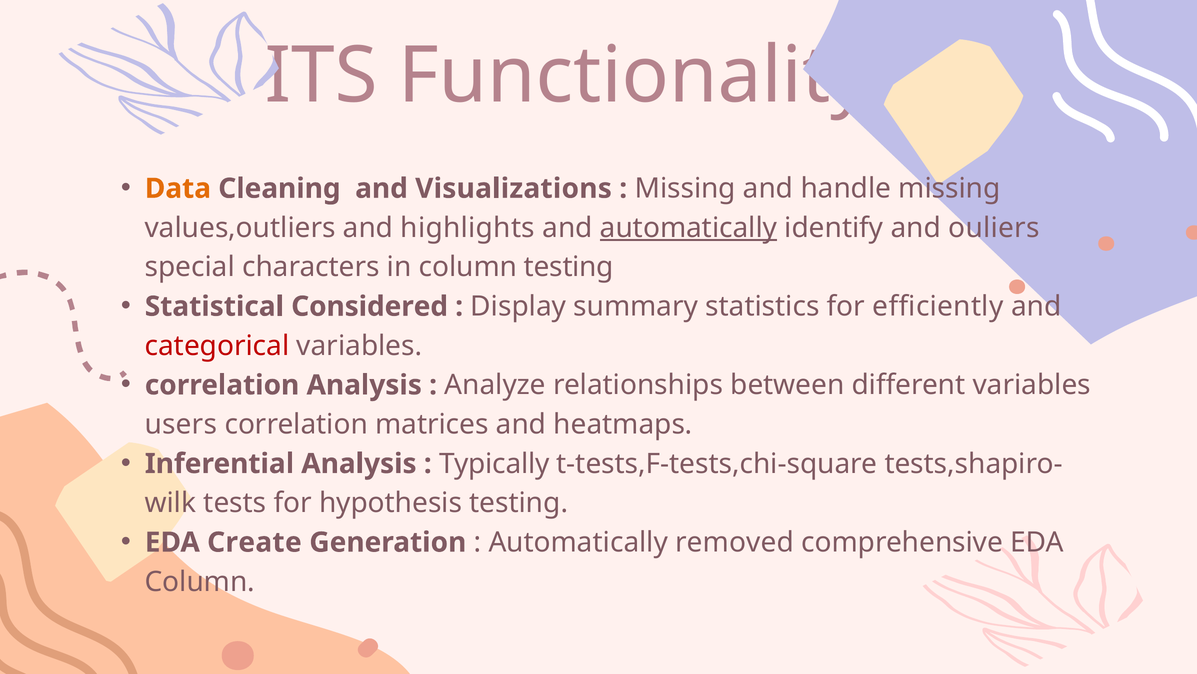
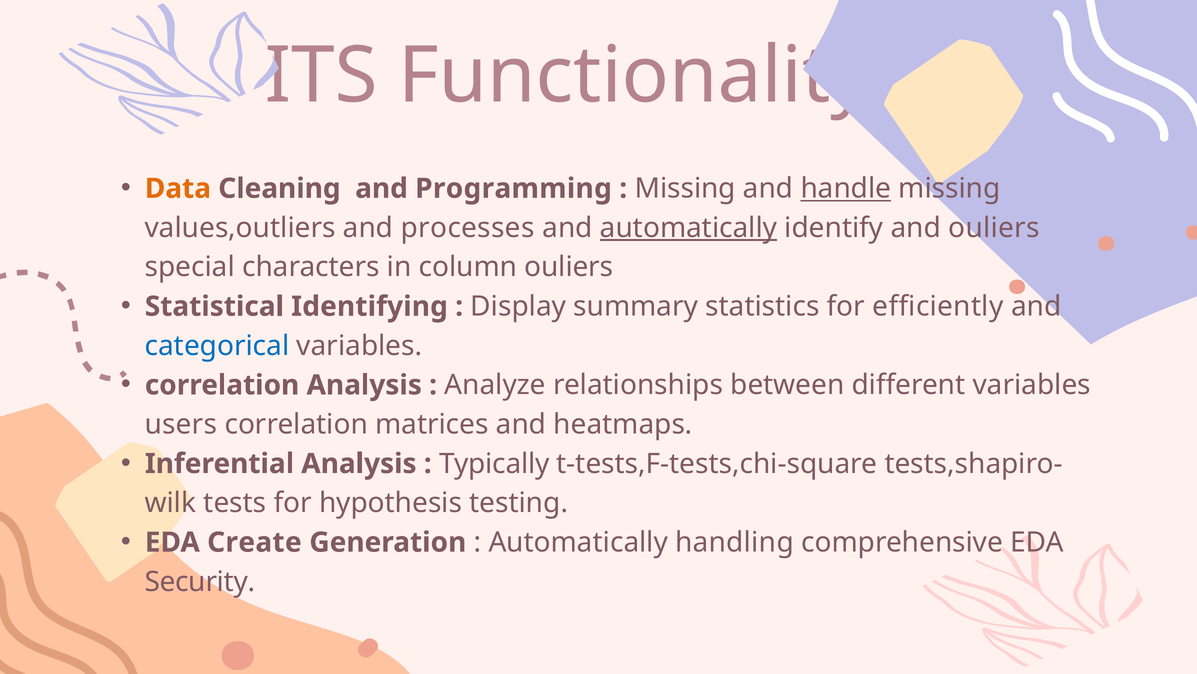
Visualizations: Visualizations -> Programming
handle underline: none -> present
highlights: highlights -> processes
column testing: testing -> ouliers
Considered: Considered -> Identifying
categorical colour: red -> blue
removed: removed -> handling
Column at (200, 581): Column -> Security
